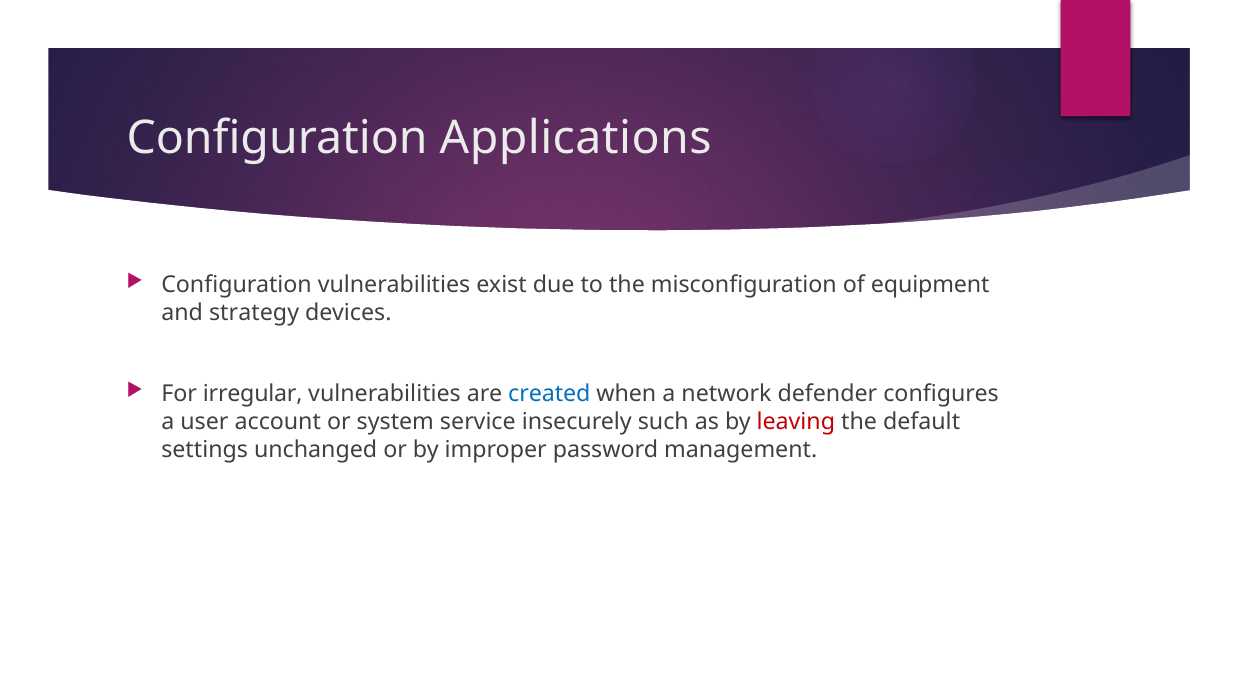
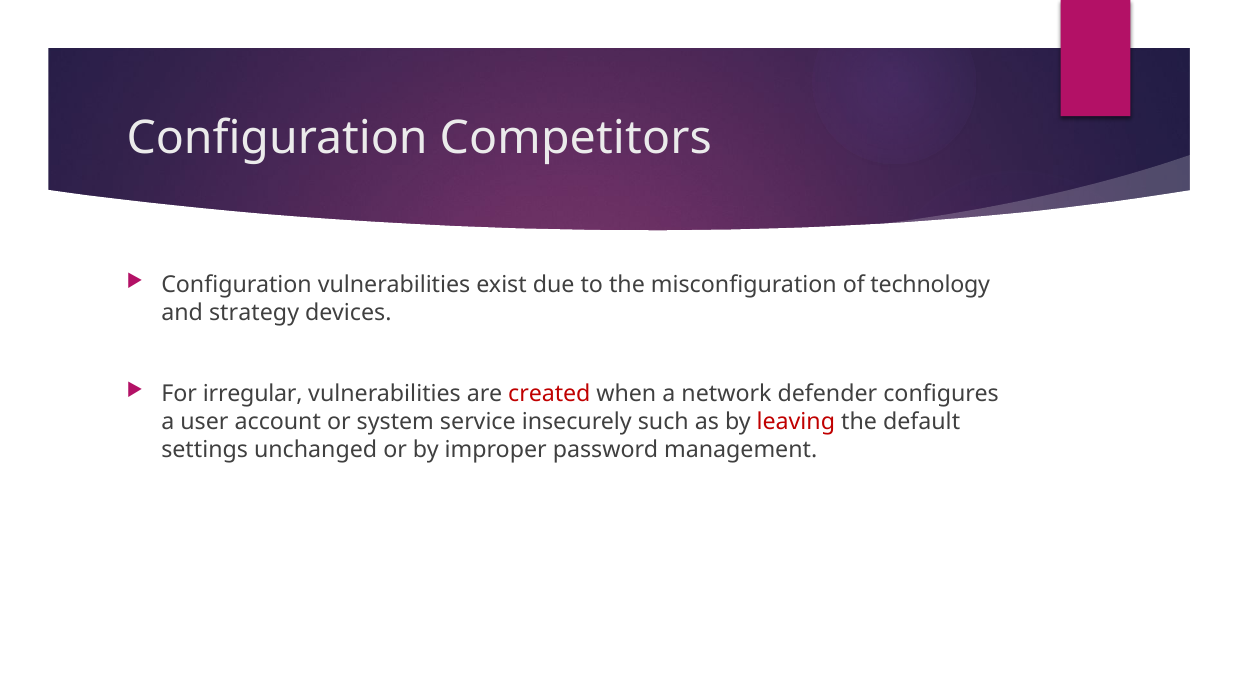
Applications: Applications -> Competitors
equipment: equipment -> technology
created colour: blue -> red
